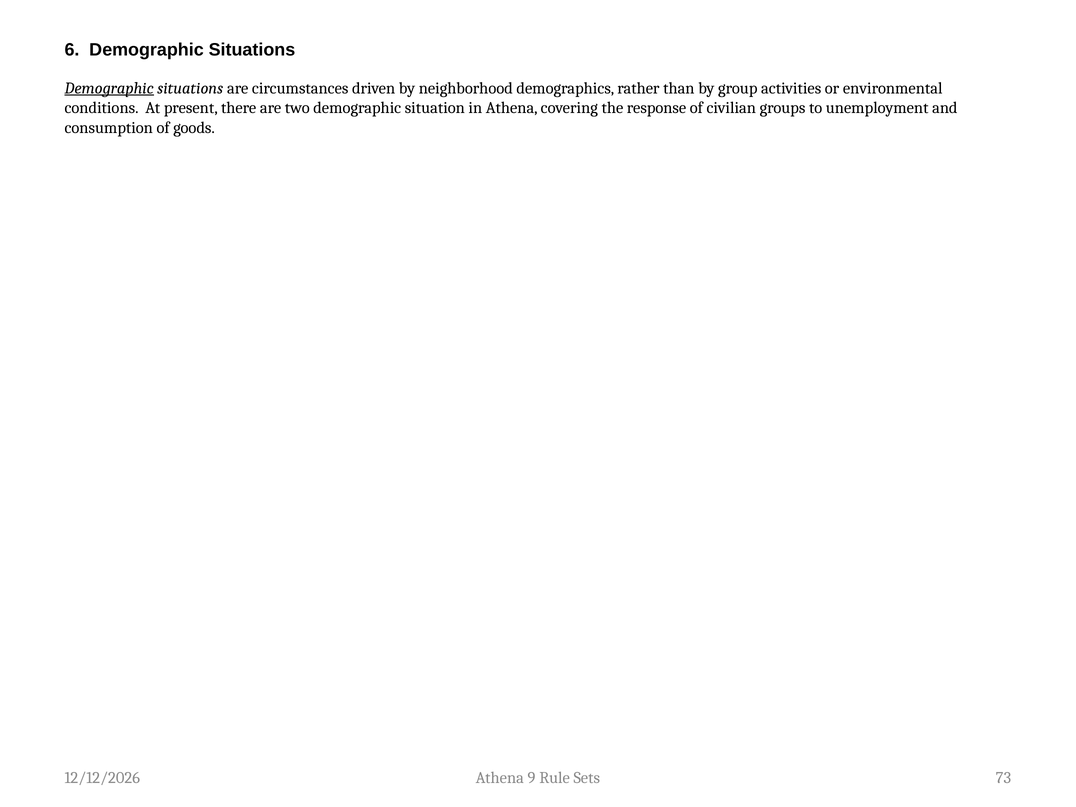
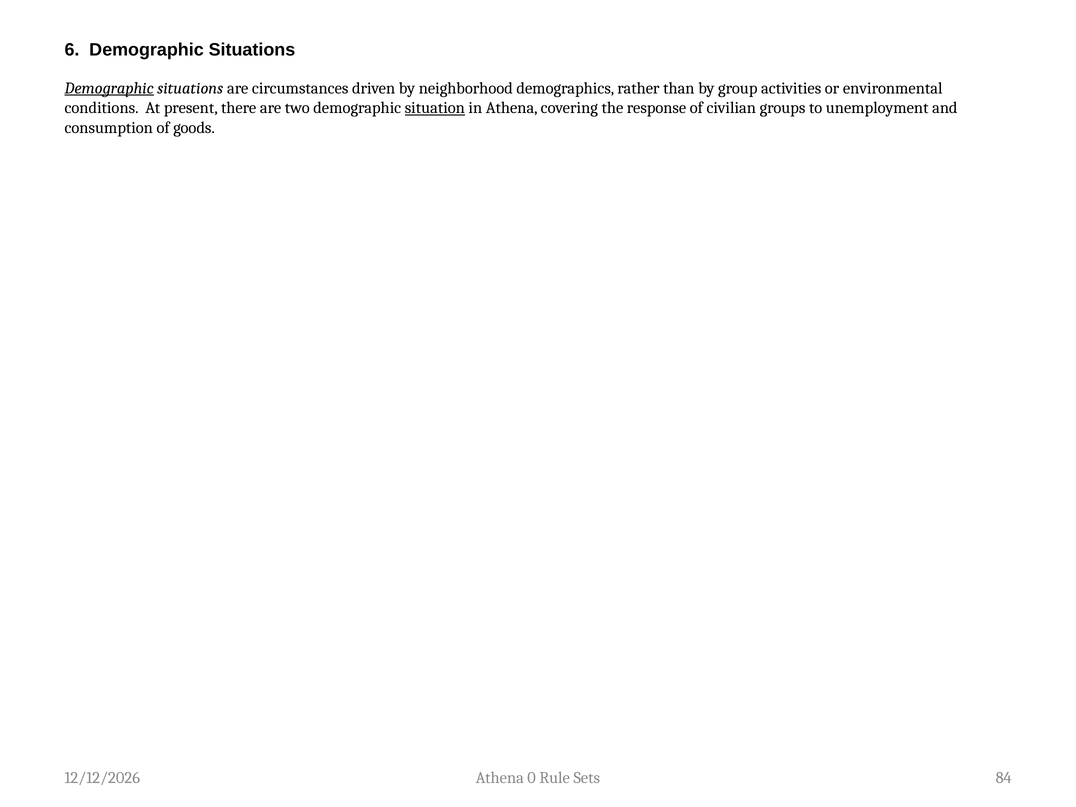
situation underline: none -> present
9: 9 -> 0
73: 73 -> 84
